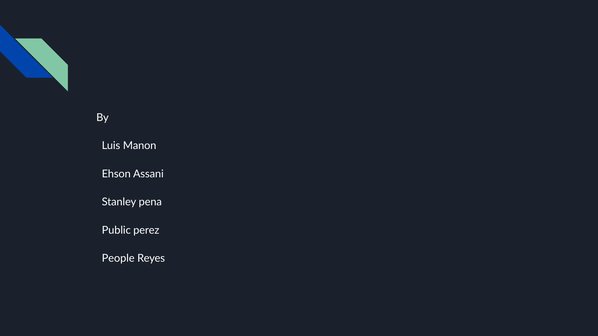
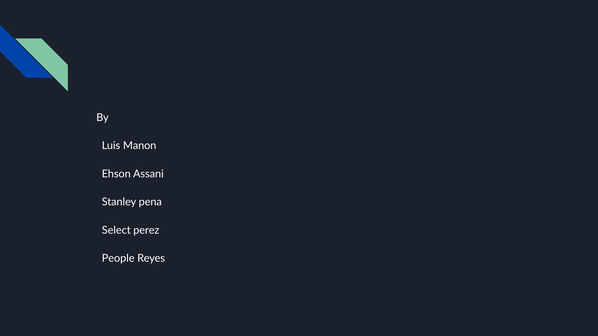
Public: Public -> Select
